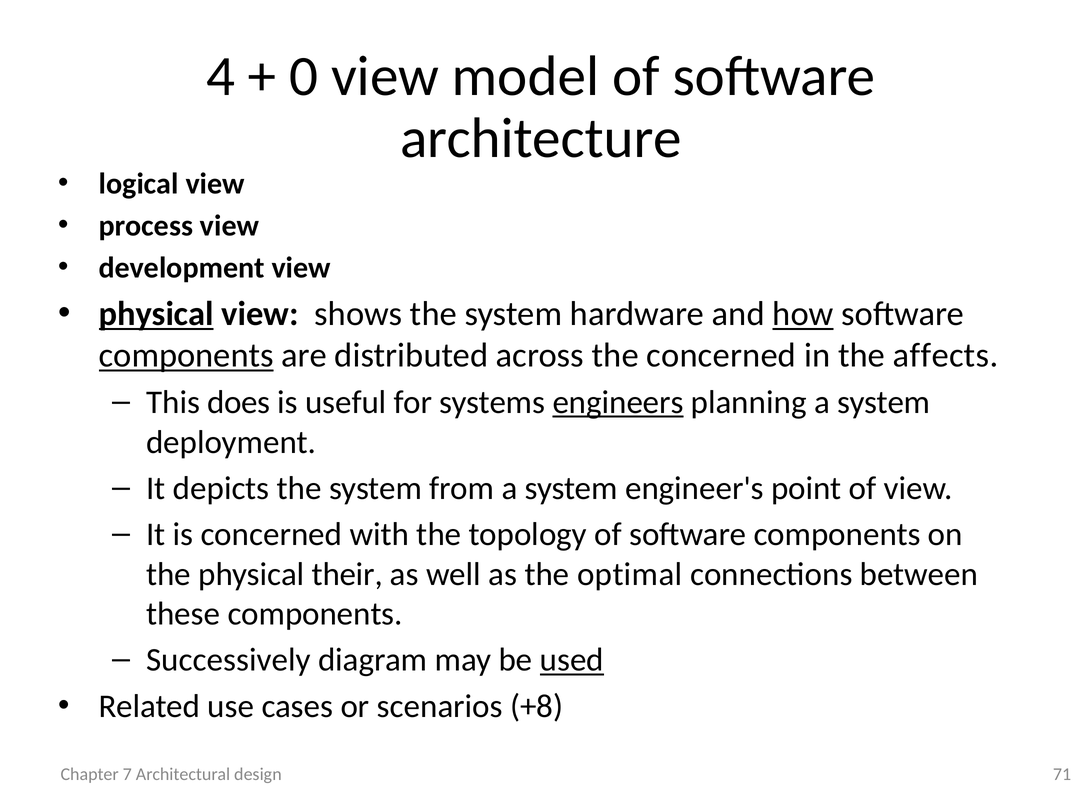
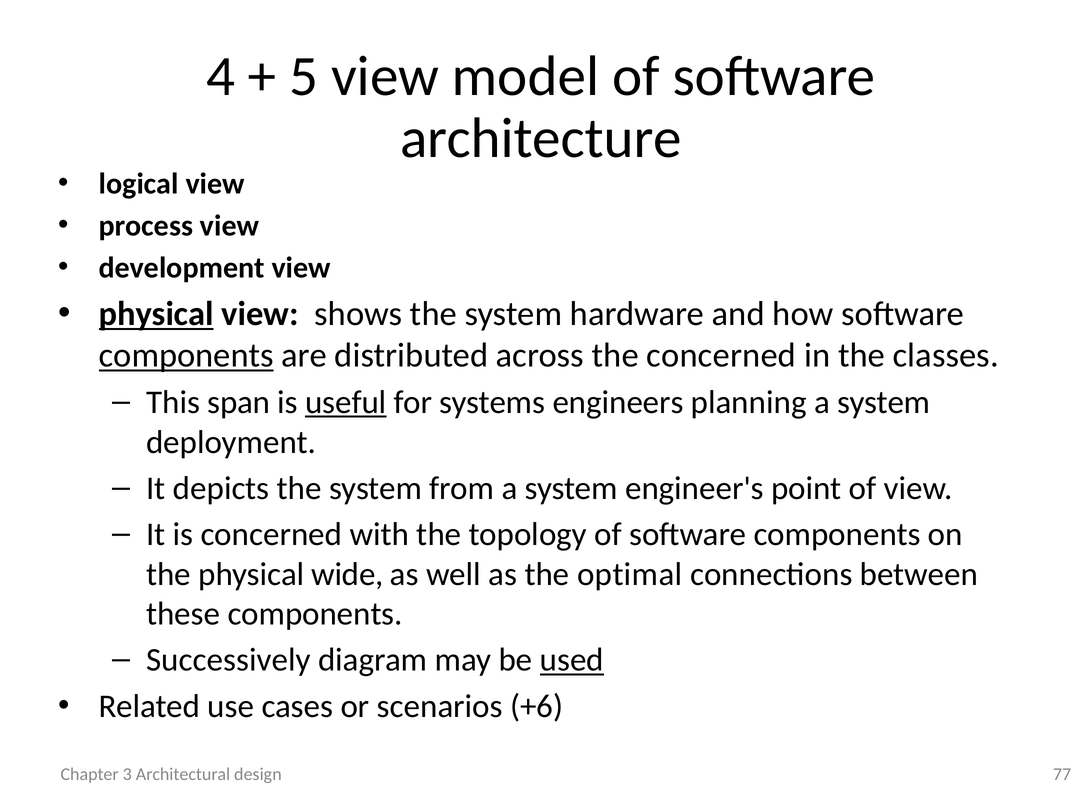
0: 0 -> 5
how underline: present -> none
affects: affects -> classes
does: does -> span
useful underline: none -> present
engineers underline: present -> none
their: their -> wide
+8: +8 -> +6
7: 7 -> 3
71: 71 -> 77
